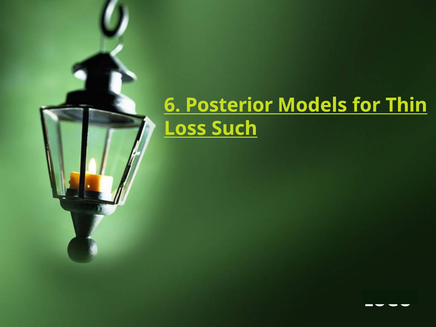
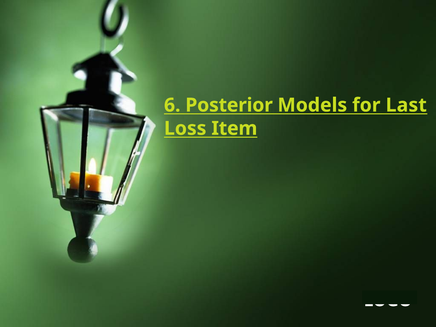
Thin: Thin -> Last
Such: Such -> Item
